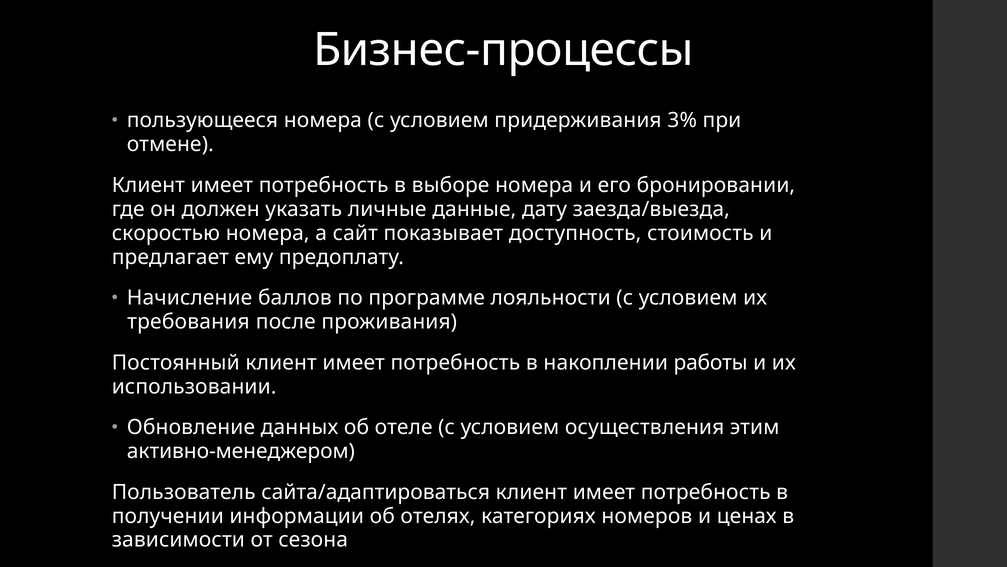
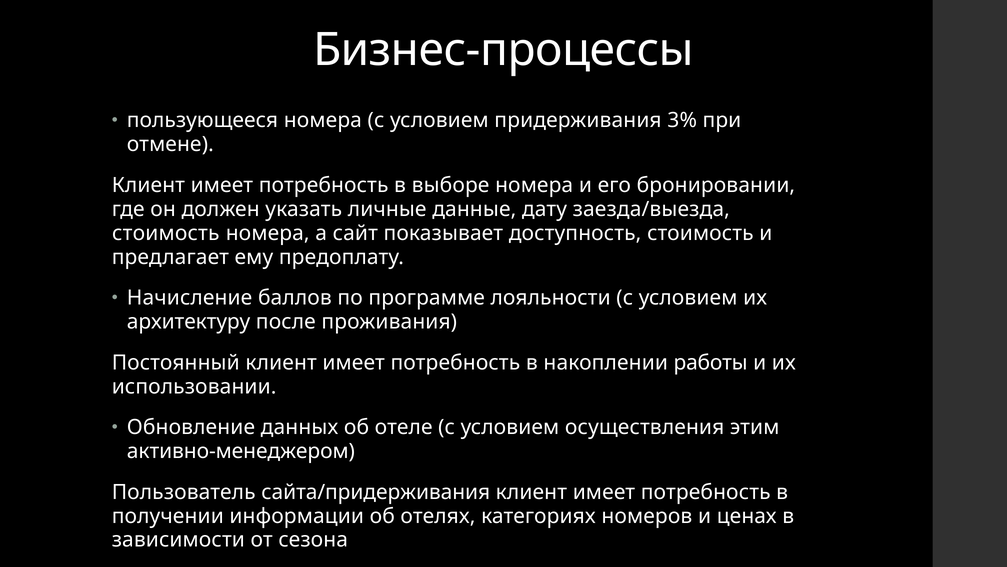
скоростью at (166, 233): скоростью -> стоимость
требования: требования -> архитектуру
сайта/адаптироваться: сайта/адаптироваться -> сайта/придерживания
